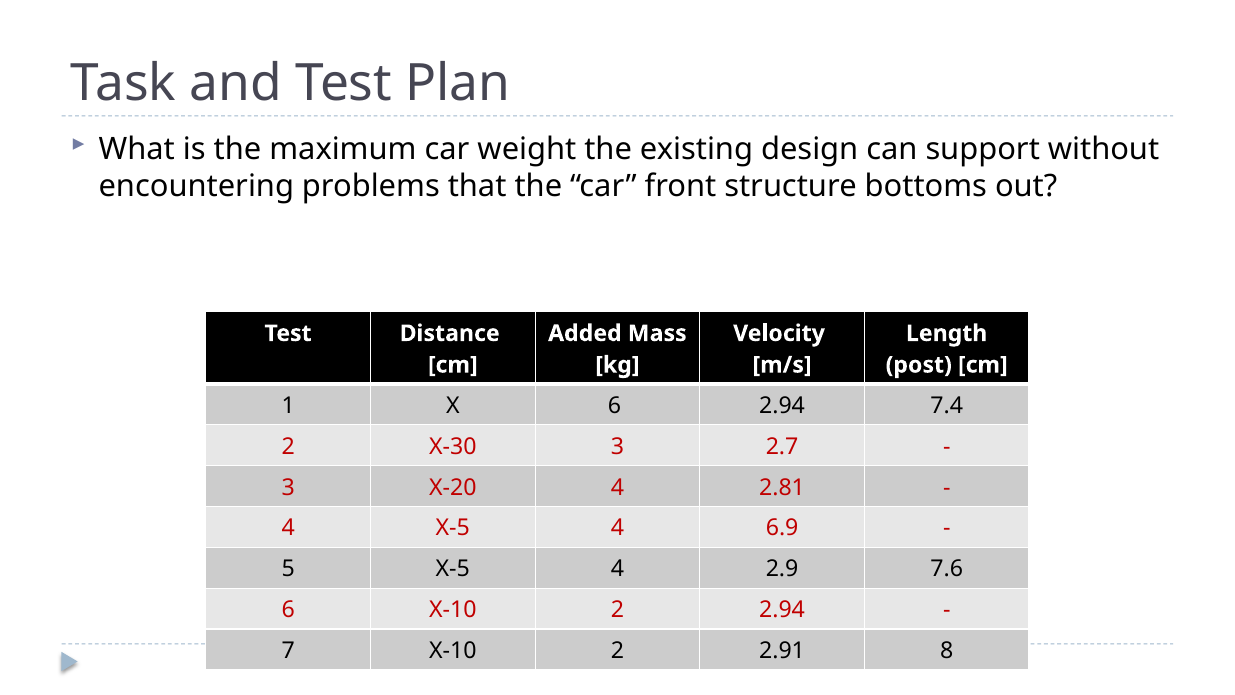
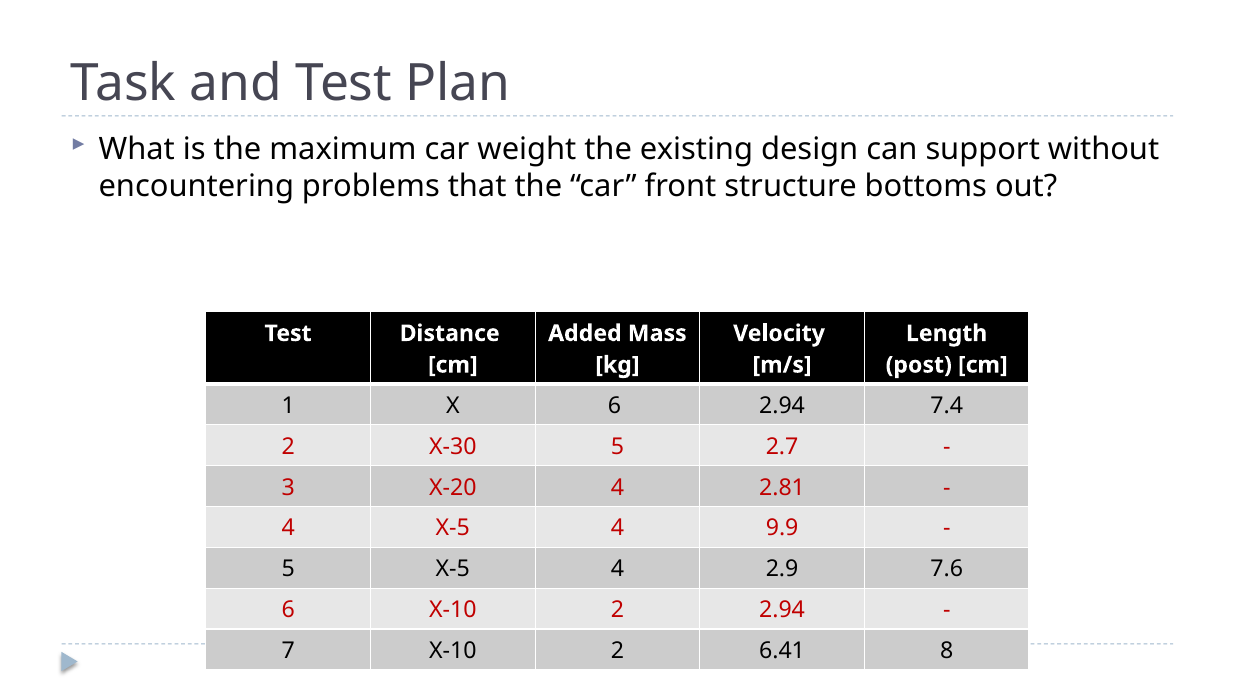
X-30 3: 3 -> 5
6.9: 6.9 -> 9.9
2.91: 2.91 -> 6.41
